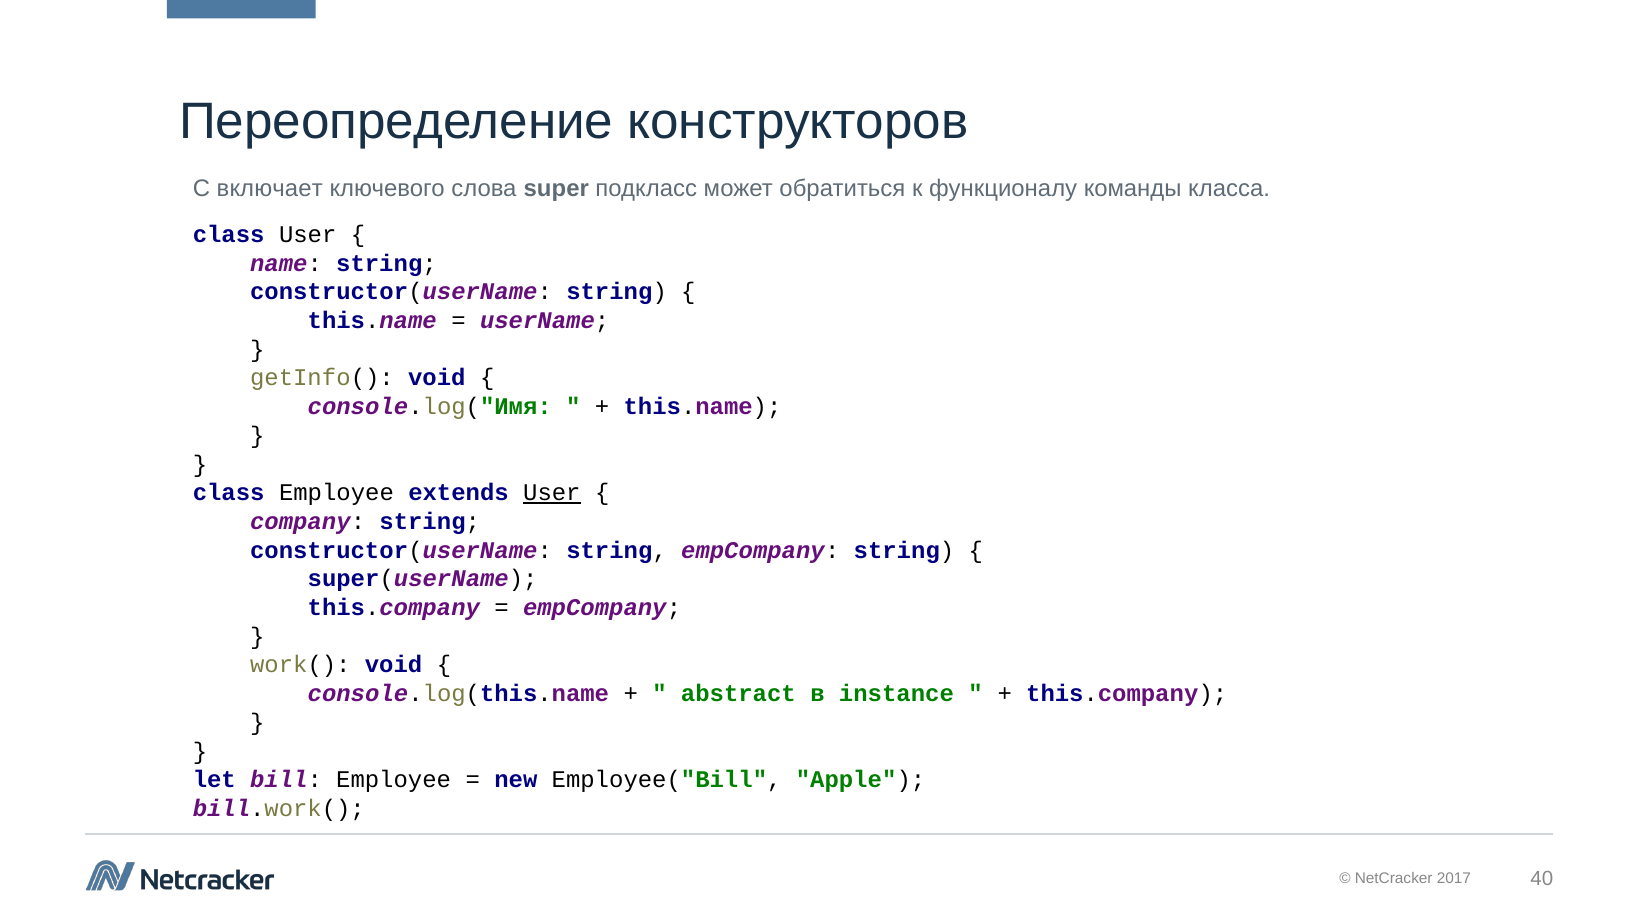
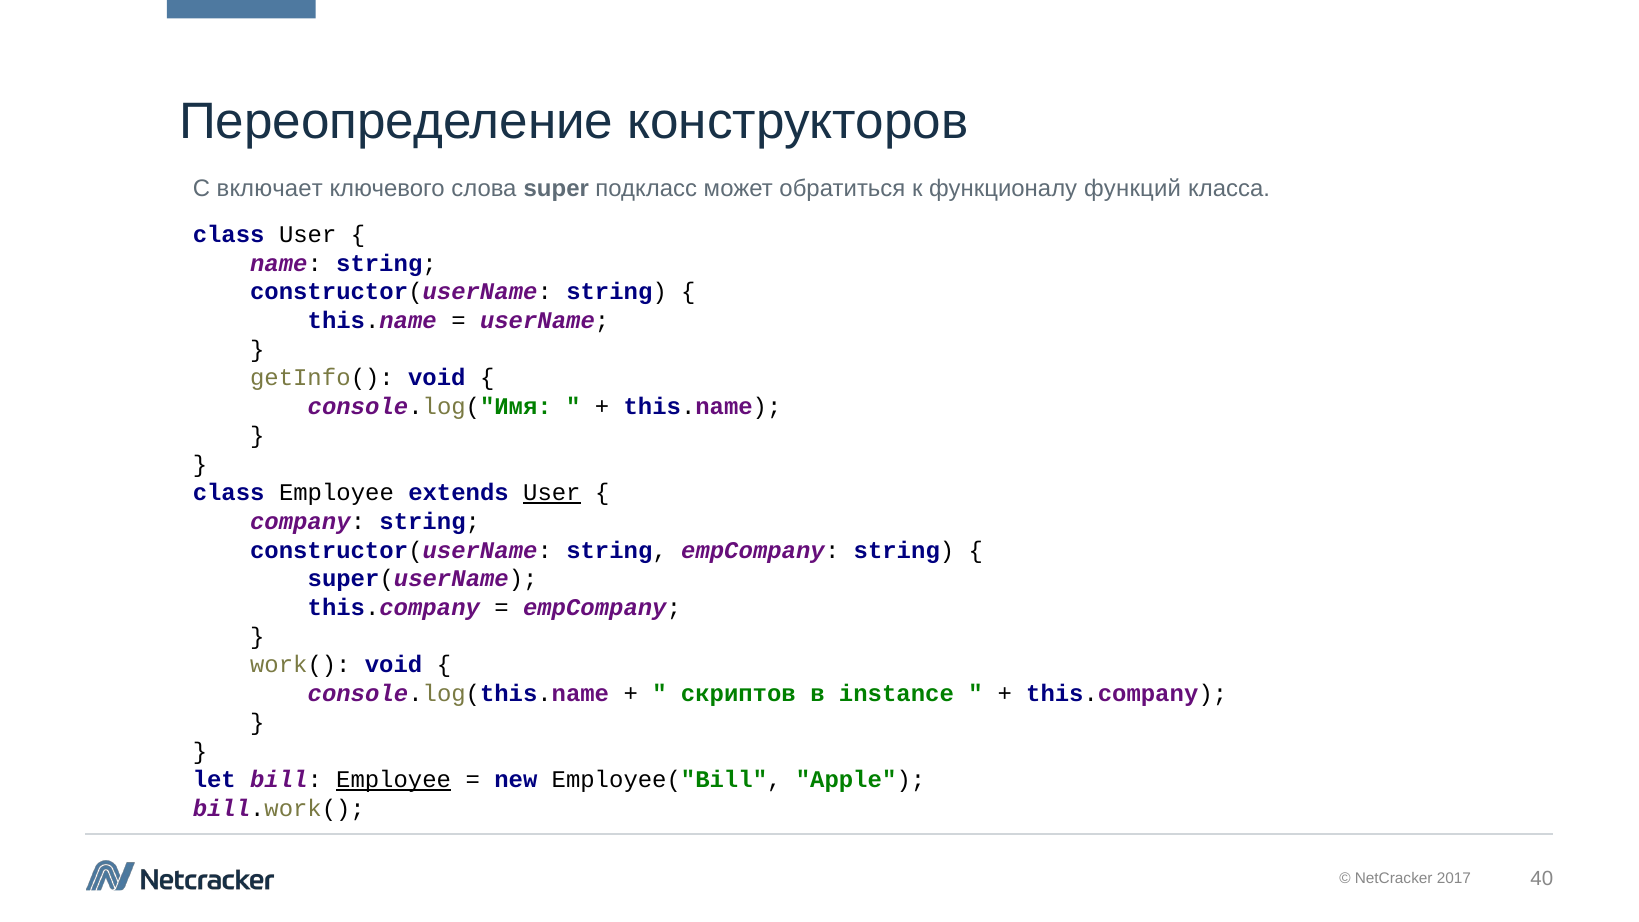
команды: команды -> функций
abstract: abstract -> скриптов
Employee at (394, 780) underline: none -> present
